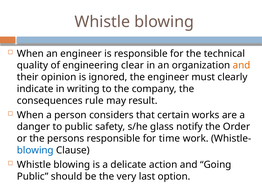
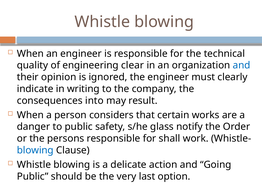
and at (242, 66) colour: orange -> blue
rule: rule -> into
time: time -> shall
